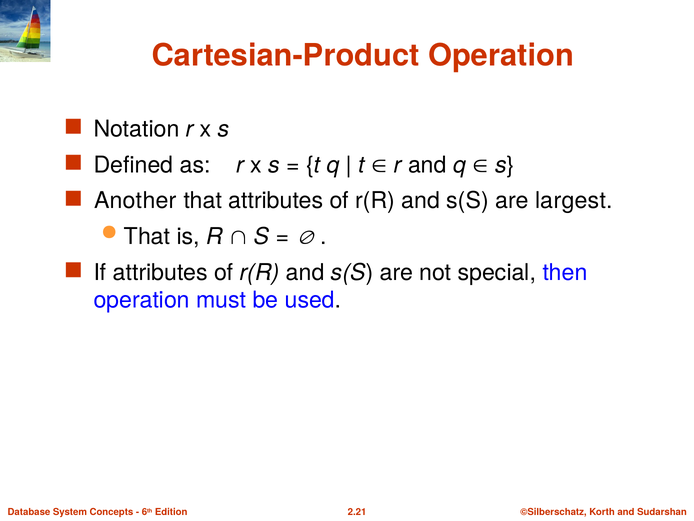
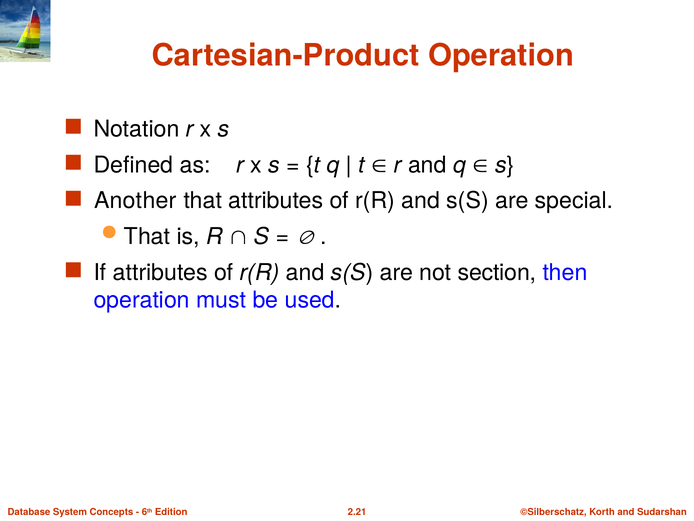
largest: largest -> special
special: special -> section
